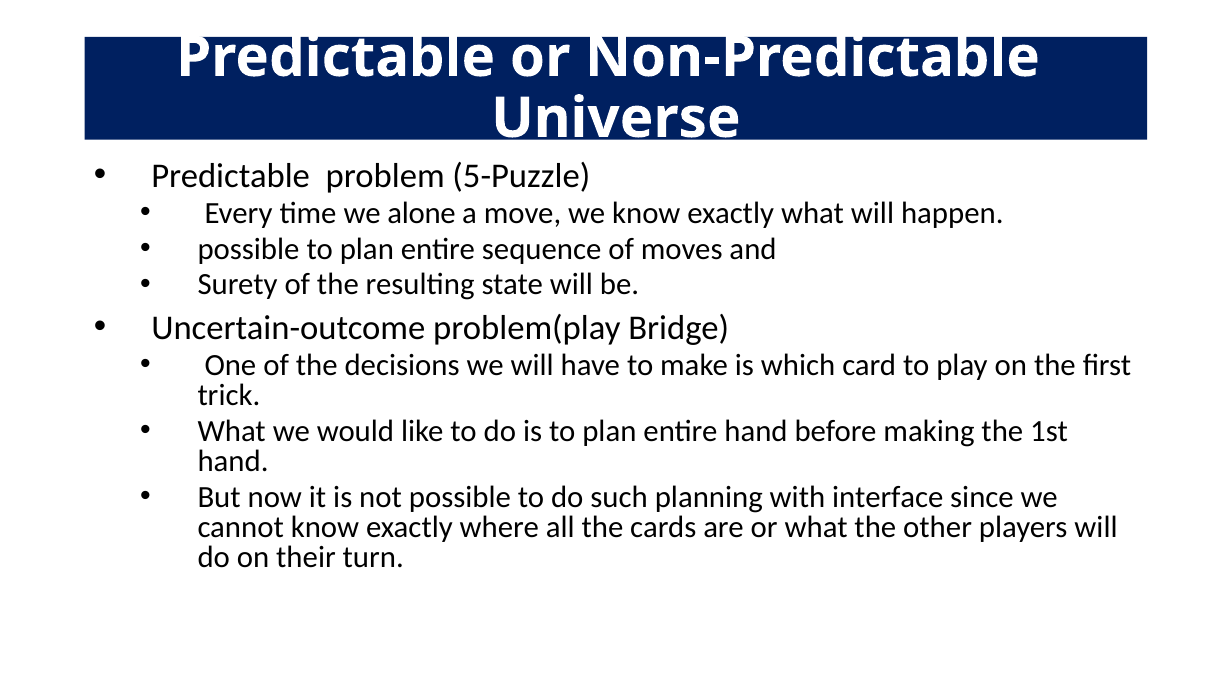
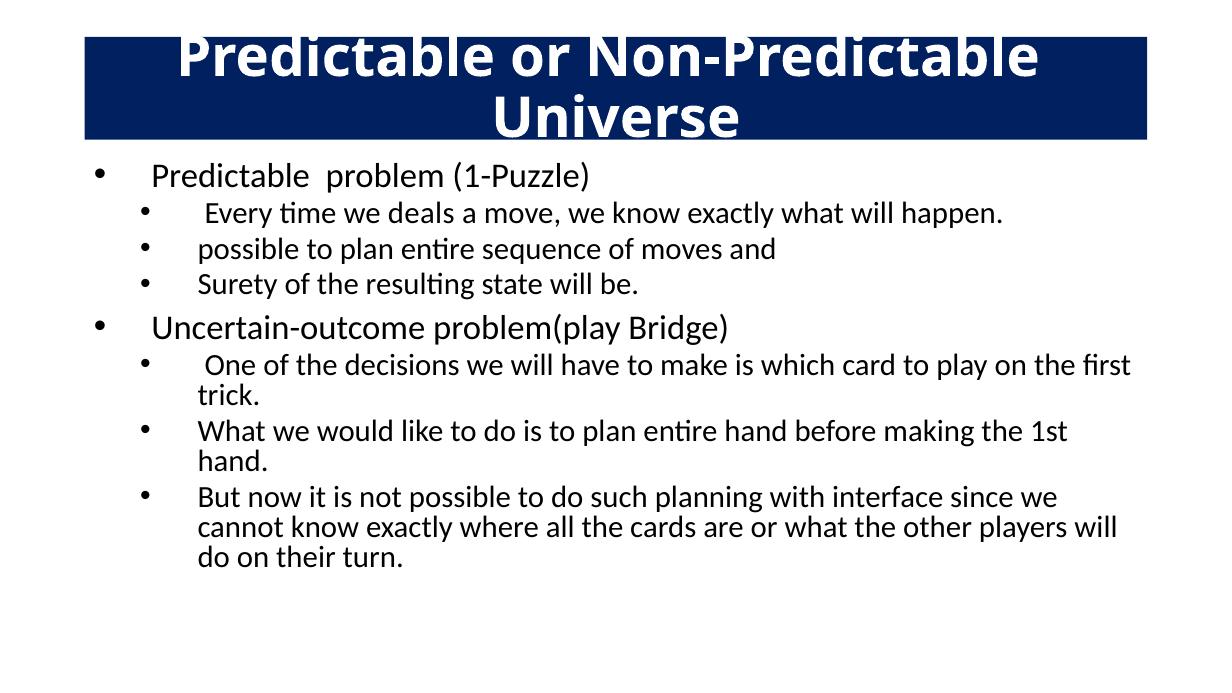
5-Puzzle: 5-Puzzle -> 1-Puzzle
alone: alone -> deals
